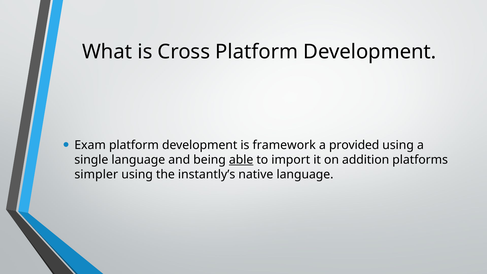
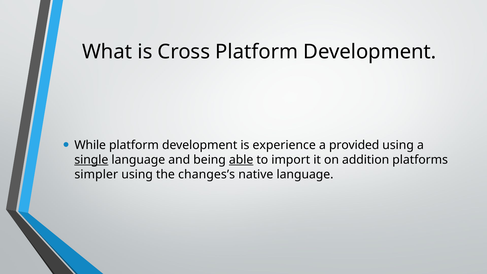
Exam: Exam -> While
framework: framework -> experience
single underline: none -> present
instantly’s: instantly’s -> changes’s
